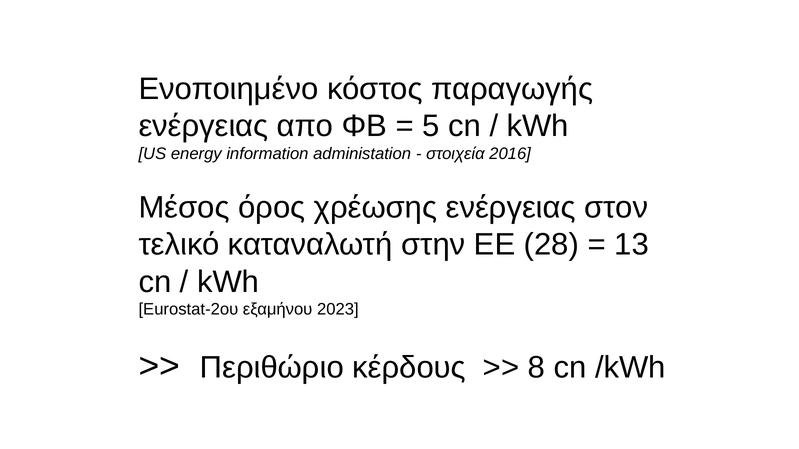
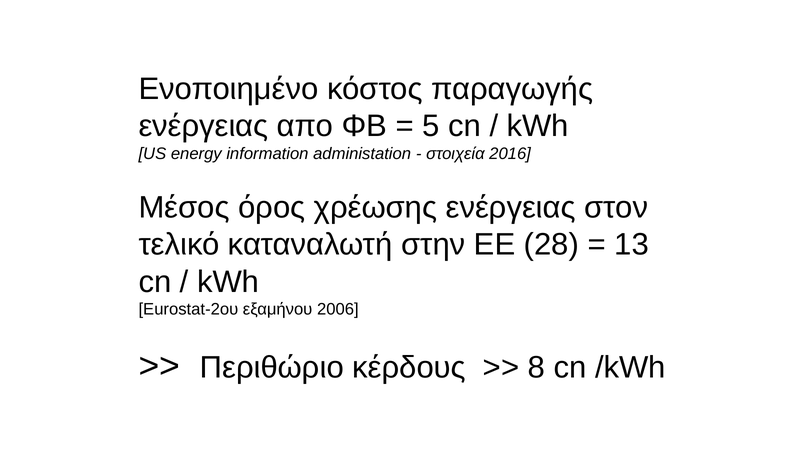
2023: 2023 -> 2006
